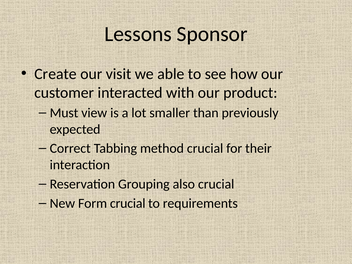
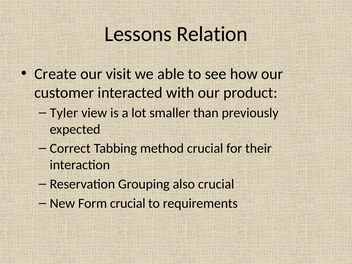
Sponsor: Sponsor -> Relation
Must: Must -> Tyler
